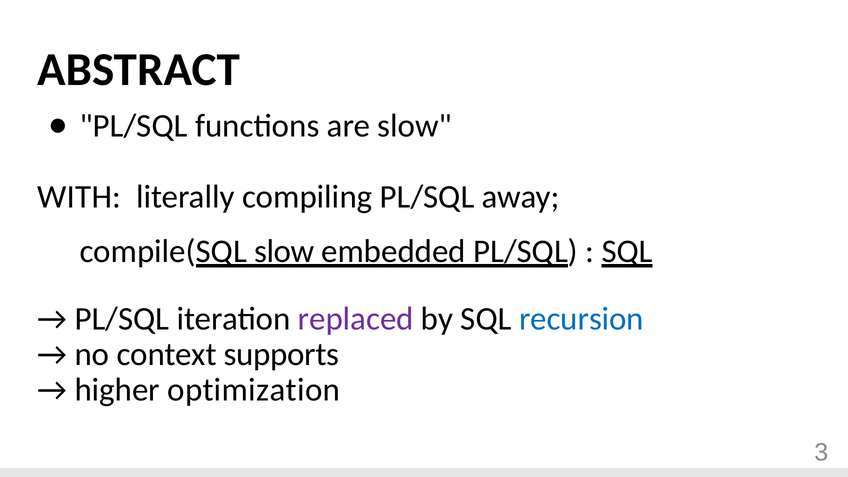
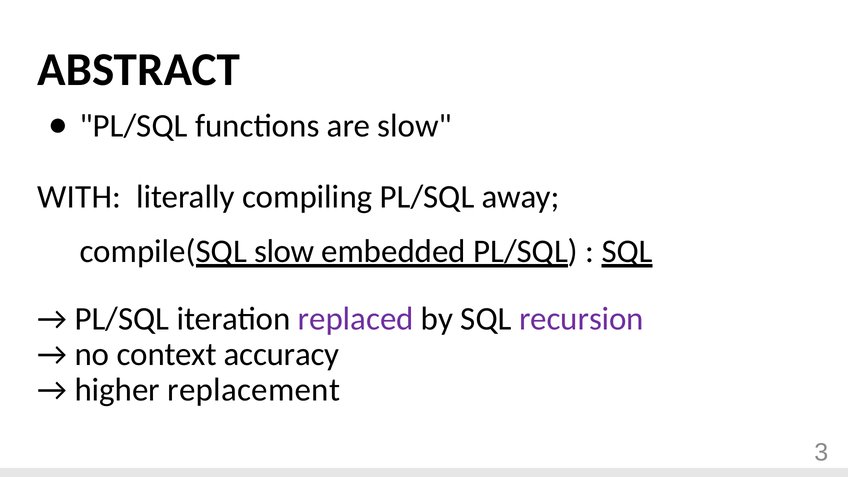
recursion colour: blue -> purple
supports: supports -> accuracy
optimization: optimization -> replacement
